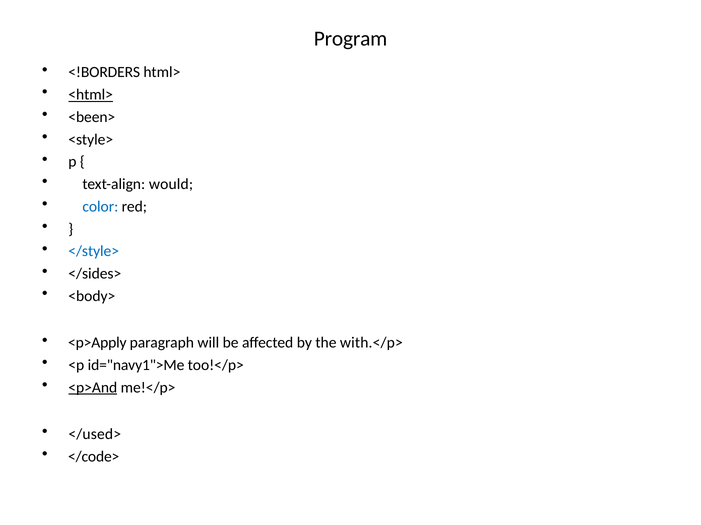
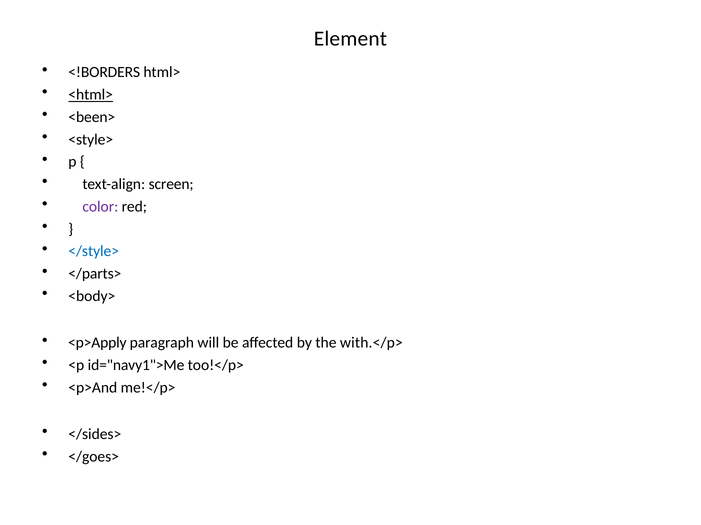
Program: Program -> Element
would: would -> screen
color colour: blue -> purple
</sides>: </sides> -> </parts>
<p>And underline: present -> none
</used>: </used> -> </sides>
</code>: </code> -> </goes>
